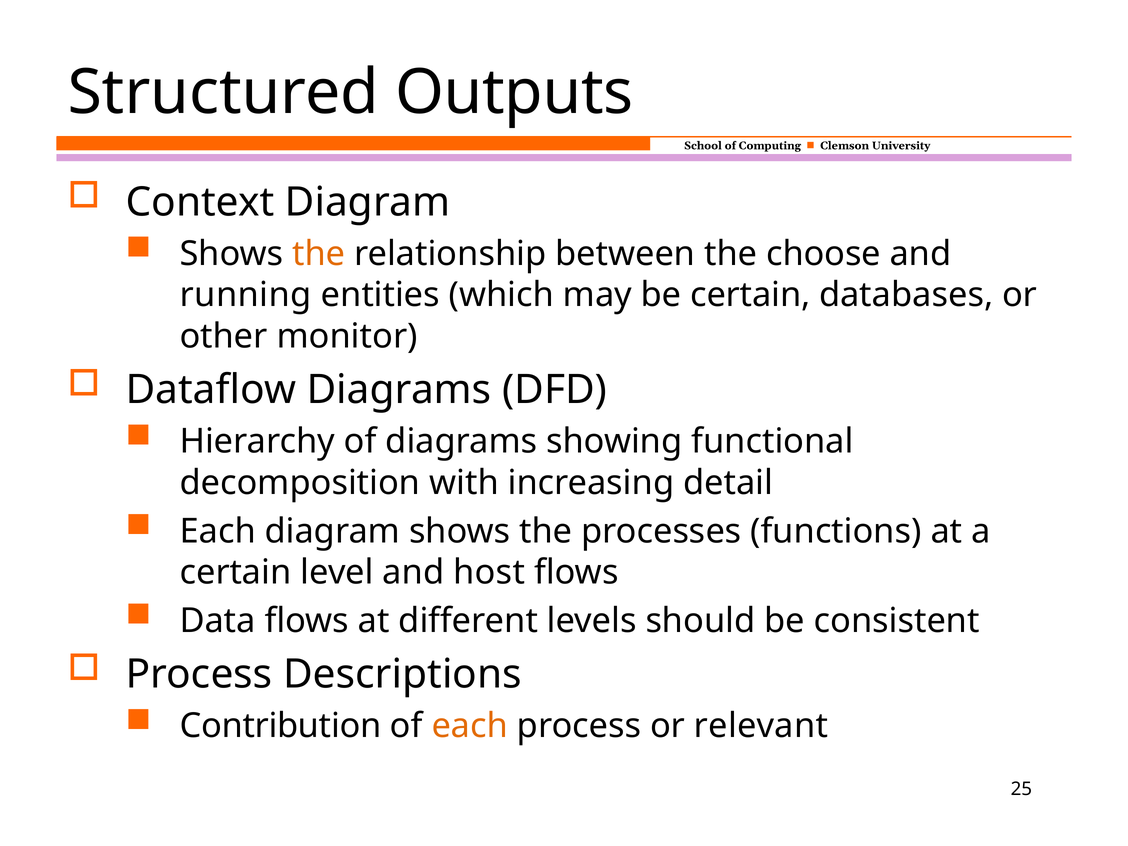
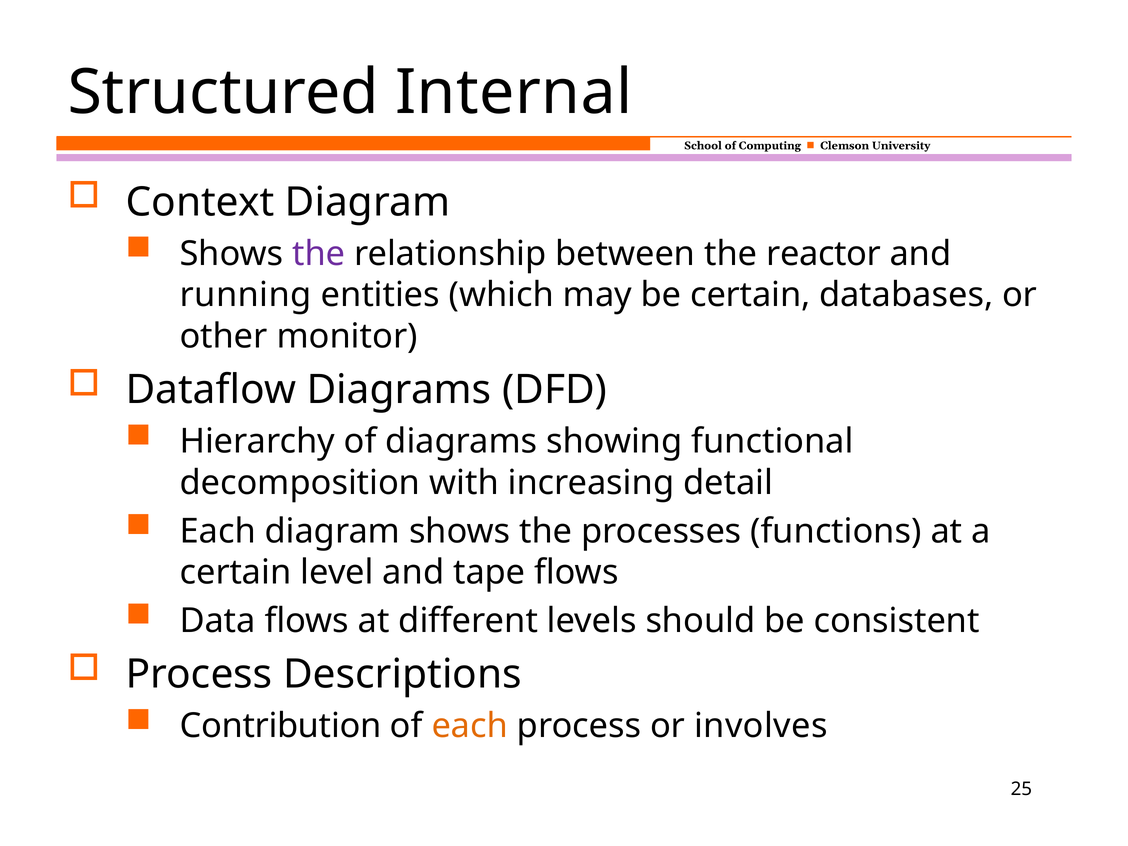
Outputs: Outputs -> Internal
the at (319, 254) colour: orange -> purple
choose: choose -> reactor
host: host -> tape
relevant: relevant -> involves
